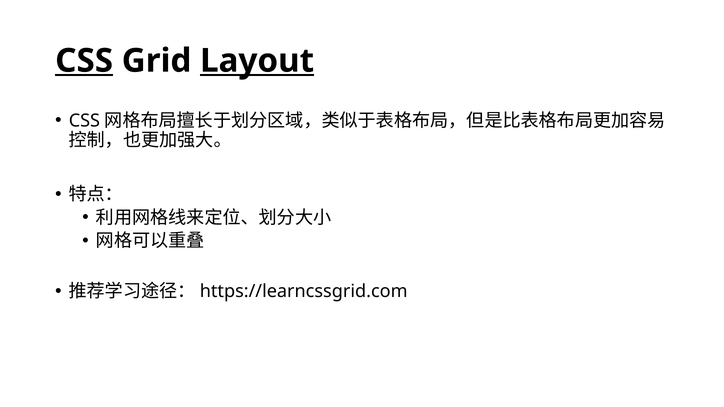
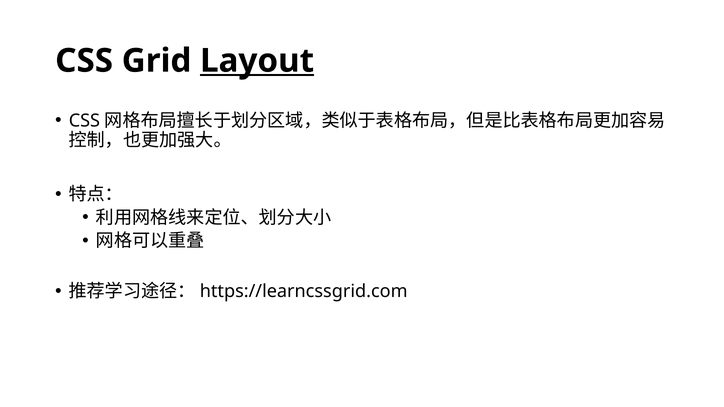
CSS at (84, 61) underline: present -> none
